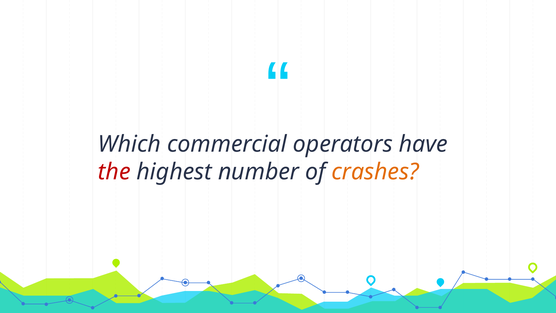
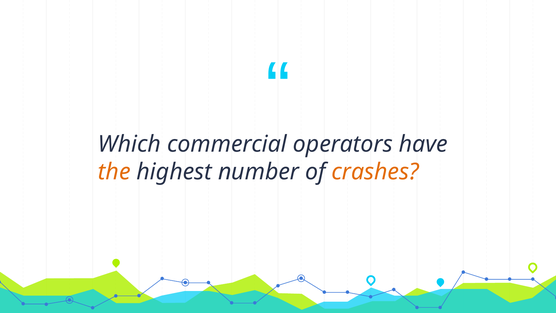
the colour: red -> orange
